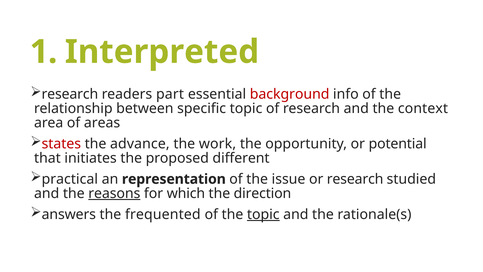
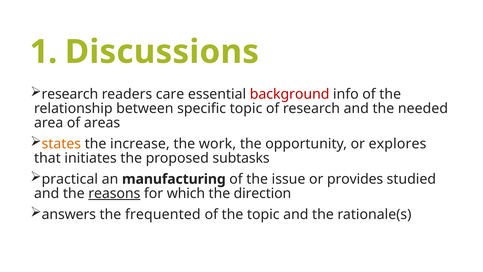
Interpreted: Interpreted -> Discussions
part: part -> care
context: context -> needed
states colour: red -> orange
advance: advance -> increase
potential: potential -> explores
different: different -> subtasks
representation: representation -> manufacturing
or research: research -> provides
topic at (263, 214) underline: present -> none
